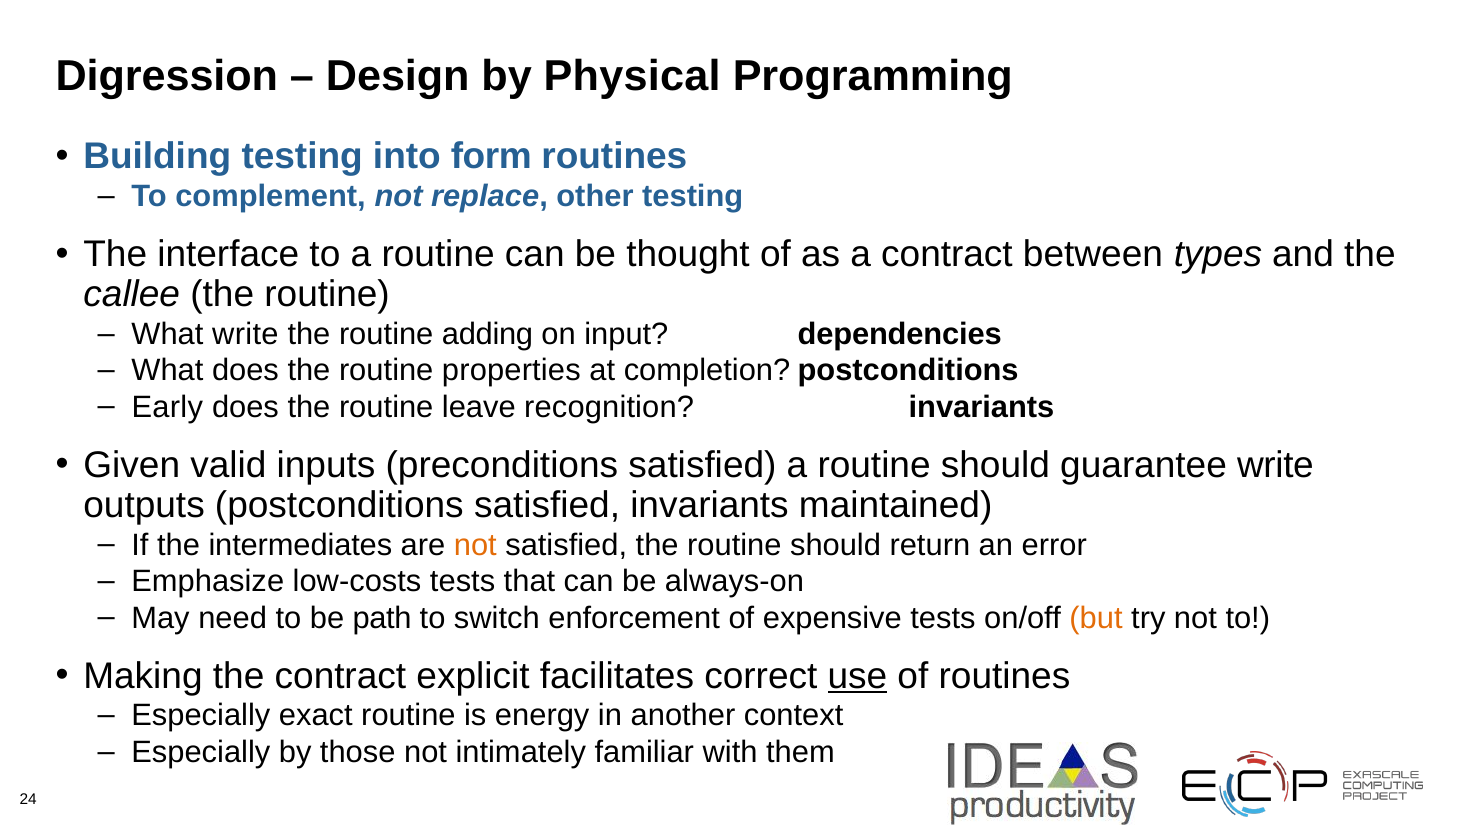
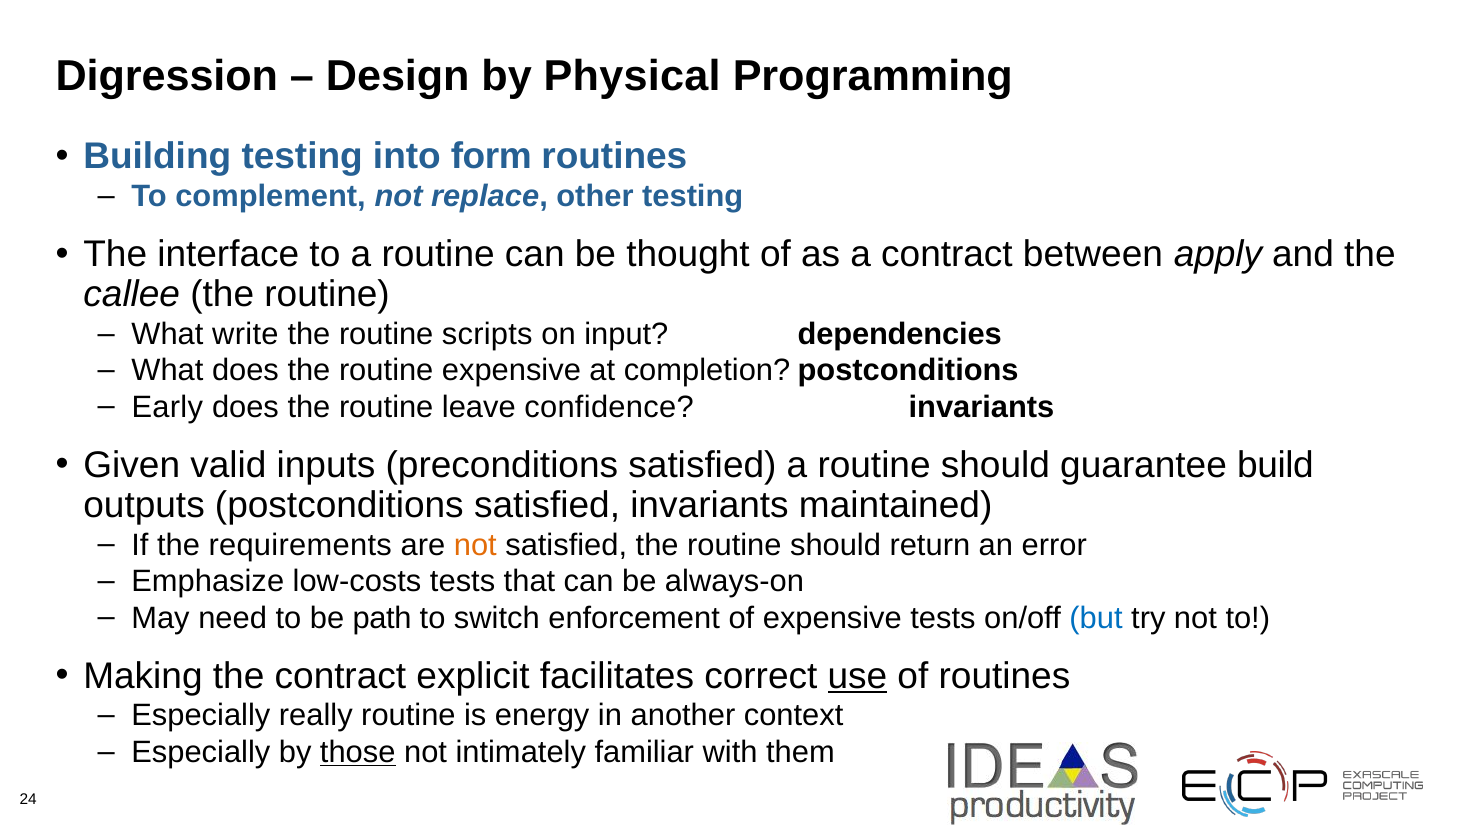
types: types -> apply
adding: adding -> scripts
routine properties: properties -> expensive
recognition: recognition -> confidence
guarantee write: write -> build
intermediates: intermediates -> requirements
but colour: orange -> blue
exact: exact -> really
those underline: none -> present
